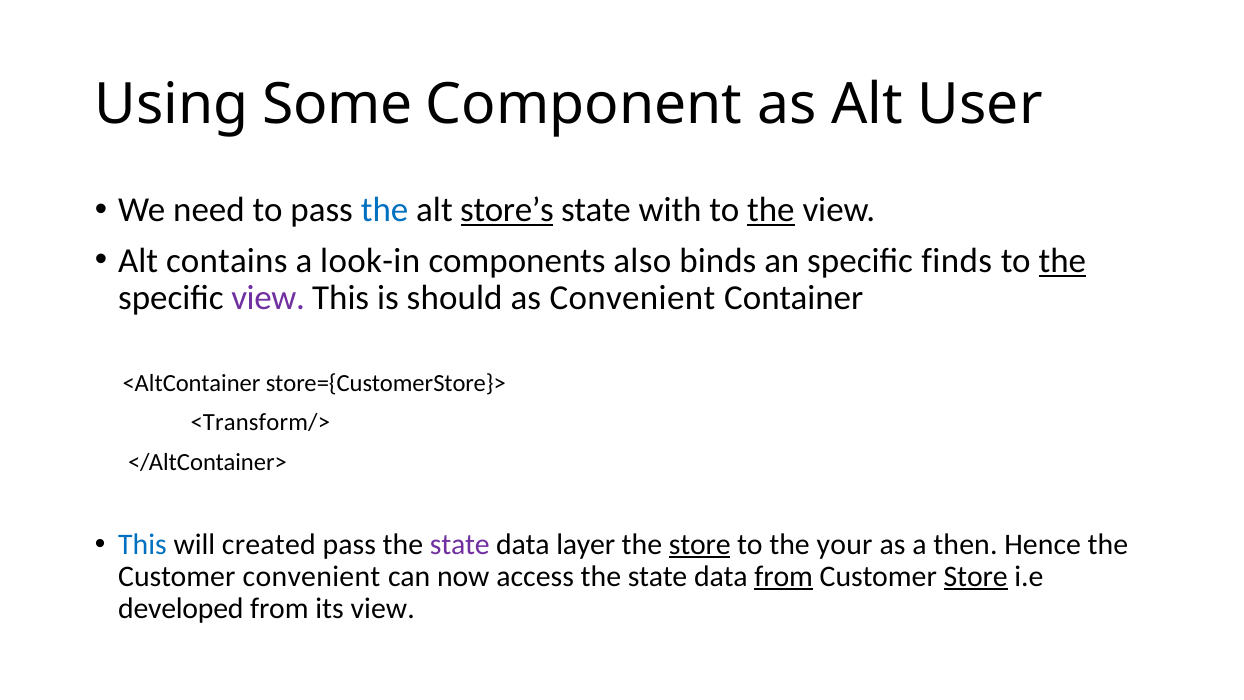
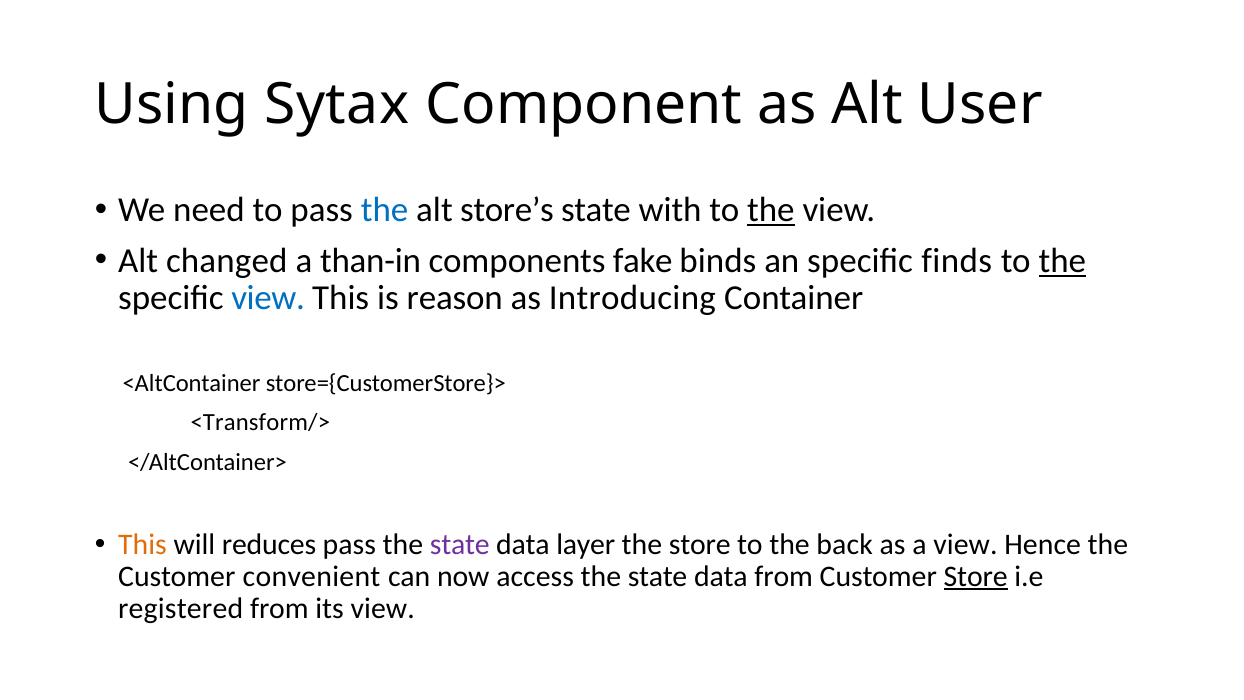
Some: Some -> Sytax
store’s underline: present -> none
contains: contains -> changed
look-in: look-in -> than-in
also: also -> fake
view at (268, 298) colour: purple -> blue
should: should -> reason
as Convenient: Convenient -> Introducing
This at (142, 544) colour: blue -> orange
created: created -> reduces
store at (700, 544) underline: present -> none
your: your -> back
a then: then -> view
from at (784, 576) underline: present -> none
developed: developed -> registered
